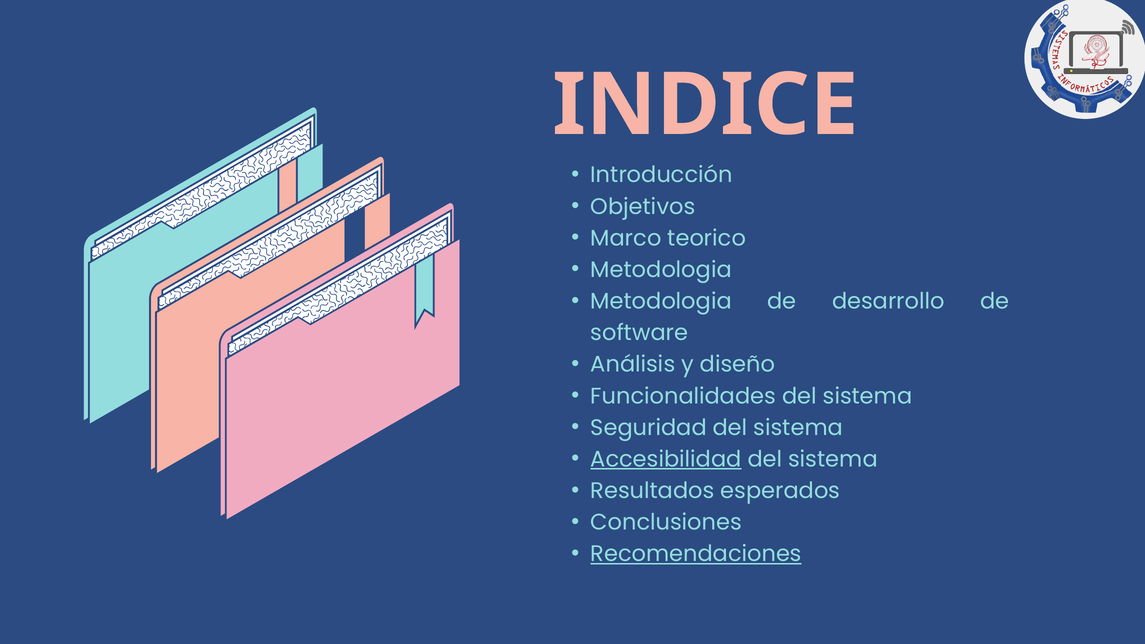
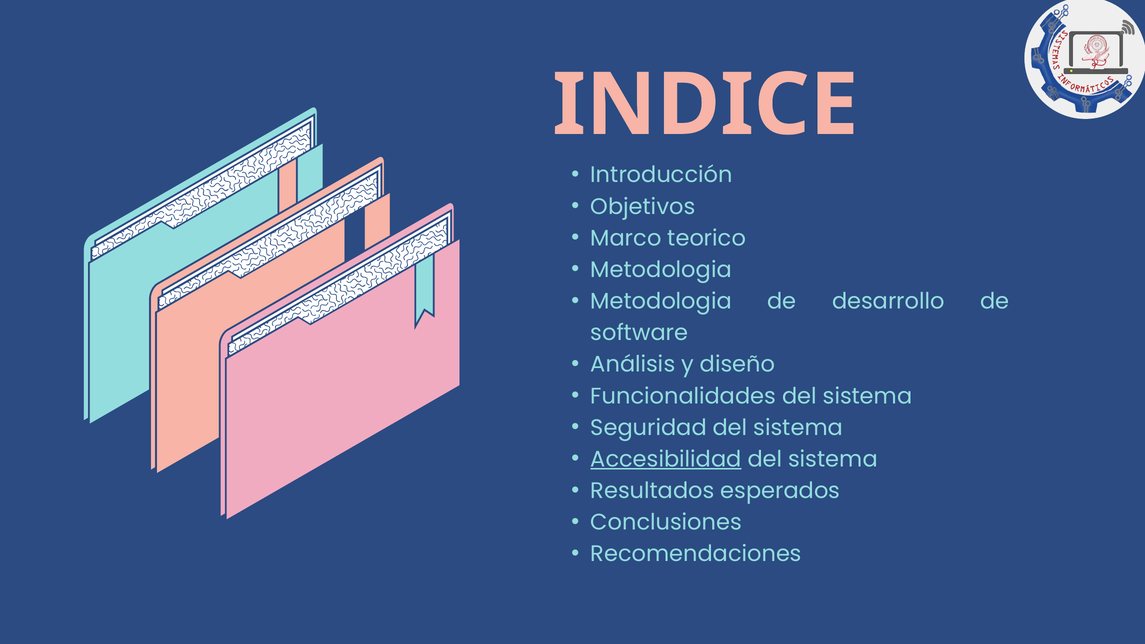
Recomendaciones underline: present -> none
